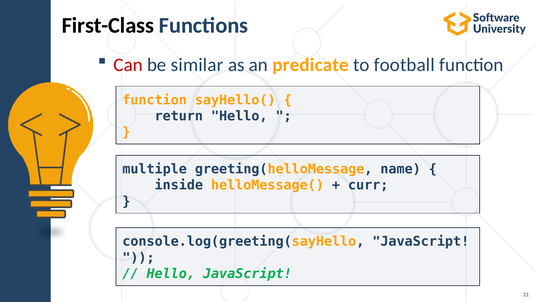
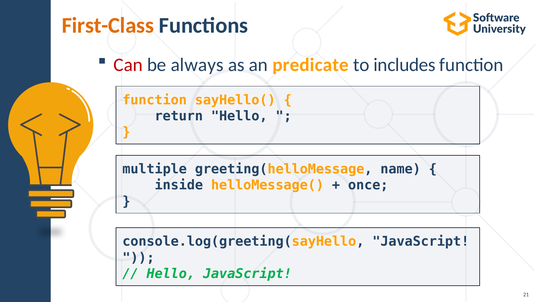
First-Class colour: black -> orange
similar: similar -> always
football: football -> includes
curr: curr -> once
